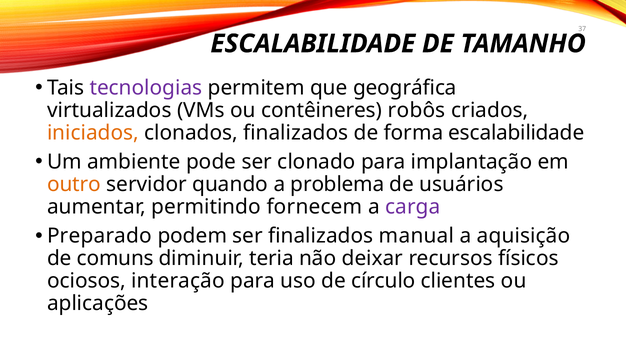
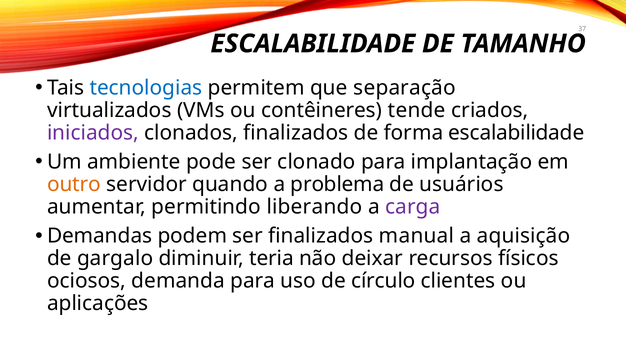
tecnologias colour: purple -> blue
geográfica: geográfica -> separação
robôs: robôs -> tende
iniciados colour: orange -> purple
fornecem: fornecem -> liberando
Preparado: Preparado -> Demandas
comuns: comuns -> gargalo
interação: interação -> demanda
